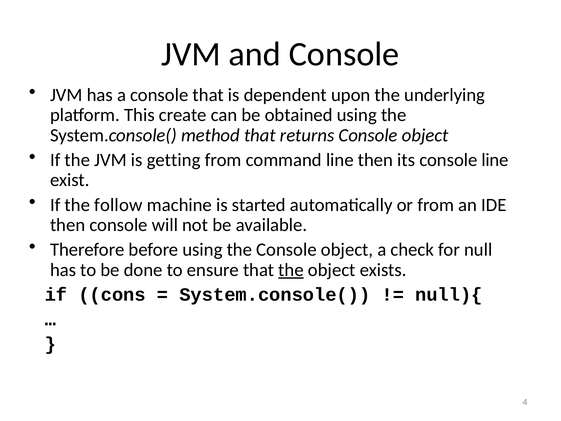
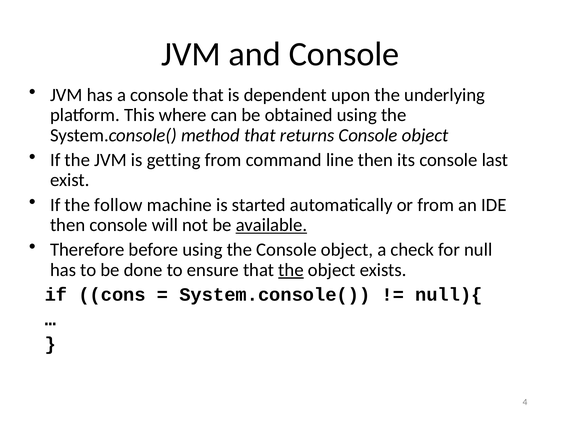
create: create -> where
console line: line -> last
available underline: none -> present
